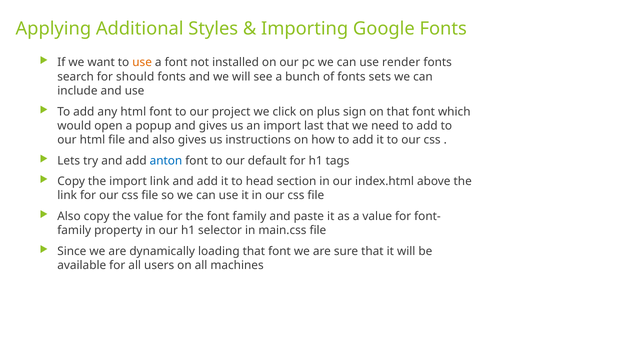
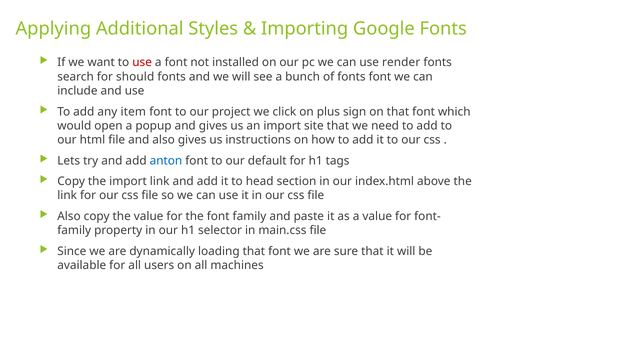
use at (142, 63) colour: orange -> red
fonts sets: sets -> font
any html: html -> item
last: last -> site
